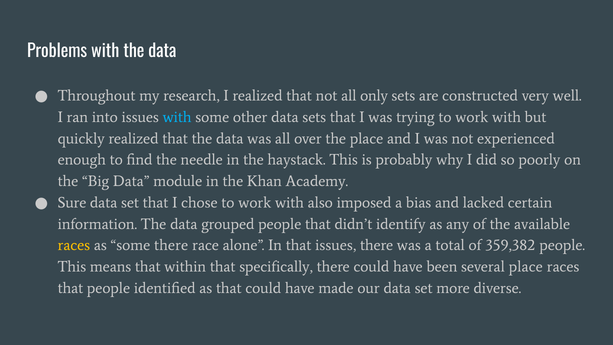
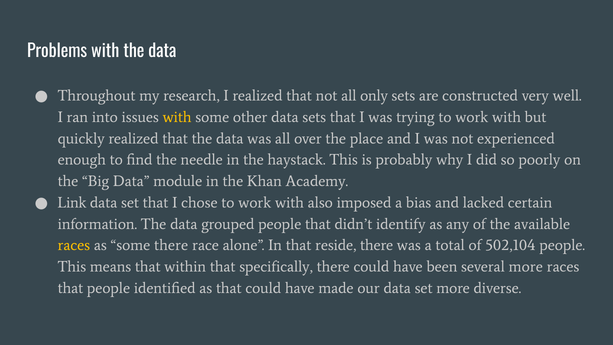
with at (177, 117) colour: light blue -> yellow
Sure: Sure -> Link
that issues: issues -> reside
359,382: 359,382 -> 502,104
several place: place -> more
